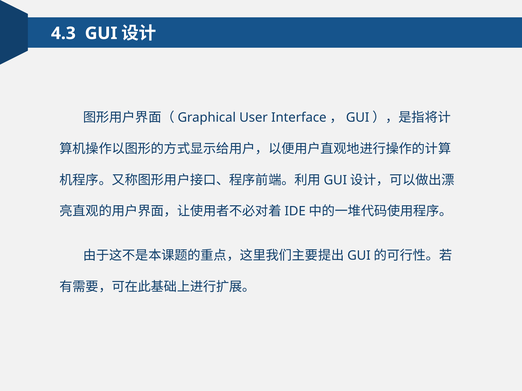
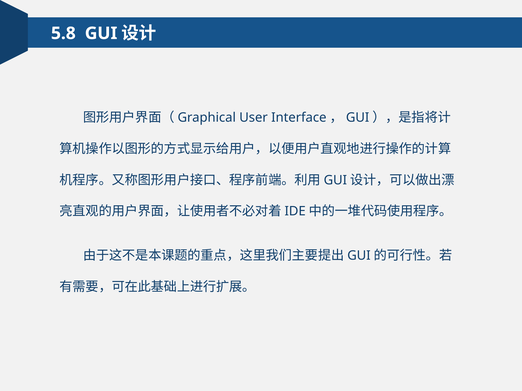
4.3: 4.3 -> 5.8
